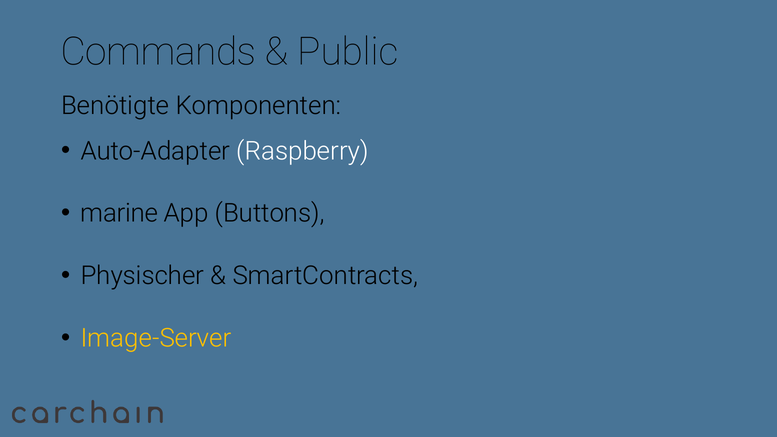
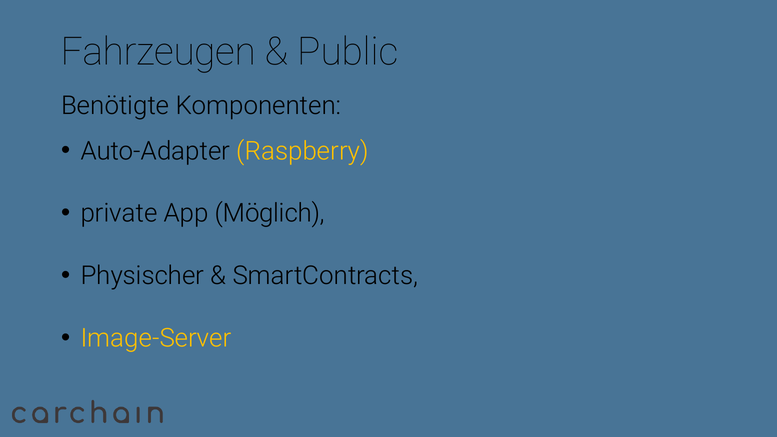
Commands: Commands -> Fahrzeugen
Raspberry colour: white -> yellow
marine: marine -> private
Buttons: Buttons -> Möglich
